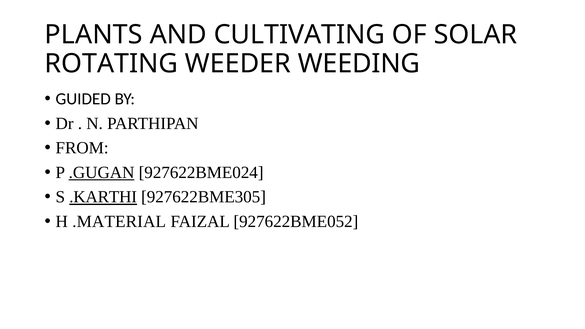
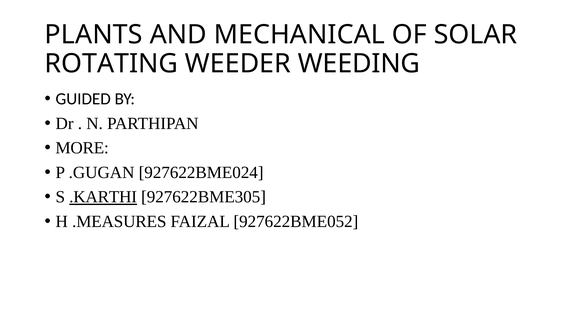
CULTIVATING: CULTIVATING -> MECHANICAL
FROM: FROM -> MORE
.GUGAN underline: present -> none
.MATERIAL: .MATERIAL -> .MEASURES
